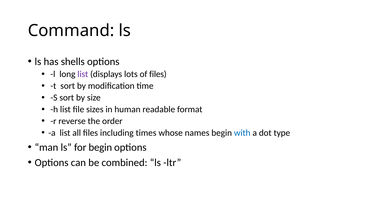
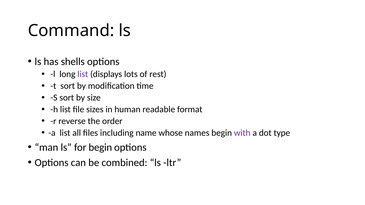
of files: files -> rest
times: times -> name
with colour: blue -> purple
